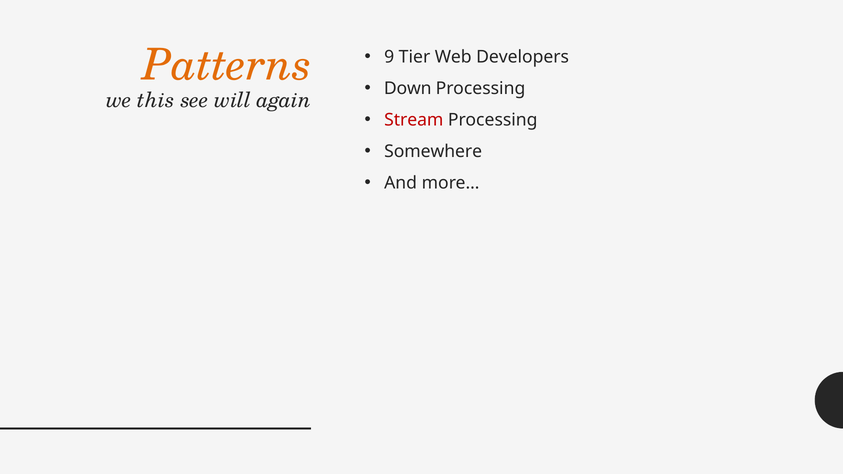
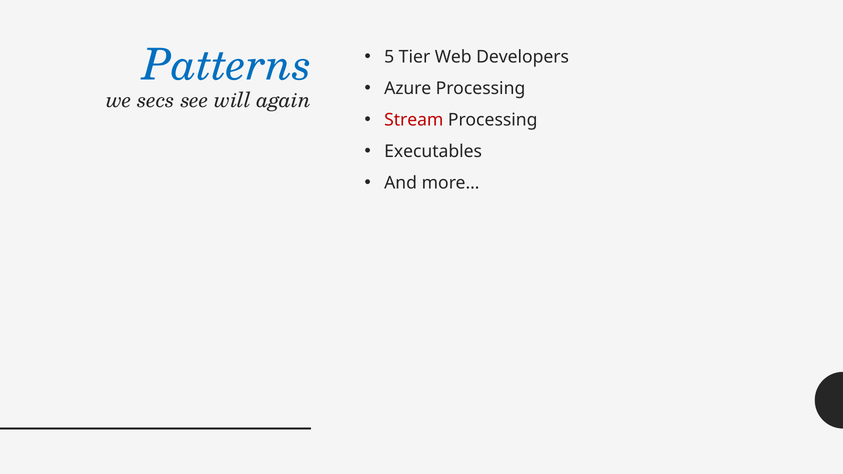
9: 9 -> 5
Patterns colour: orange -> blue
Down: Down -> Azure
this: this -> secs
Somewhere: Somewhere -> Executables
